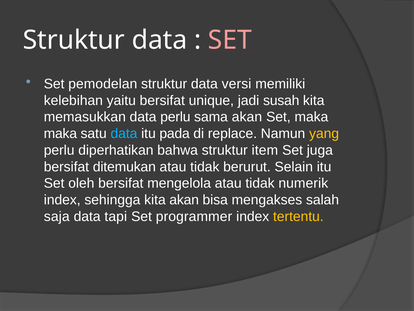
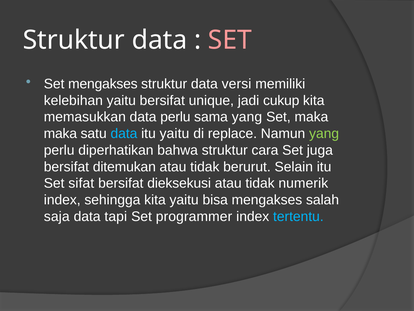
Set pemodelan: pemodelan -> mengakses
susah: susah -> cukup
sama akan: akan -> yang
itu pada: pada -> yaitu
yang at (324, 133) colour: yellow -> light green
item: item -> cara
oleh: oleh -> sifat
mengelola: mengelola -> dieksekusi
kita akan: akan -> yaitu
tertentu colour: yellow -> light blue
